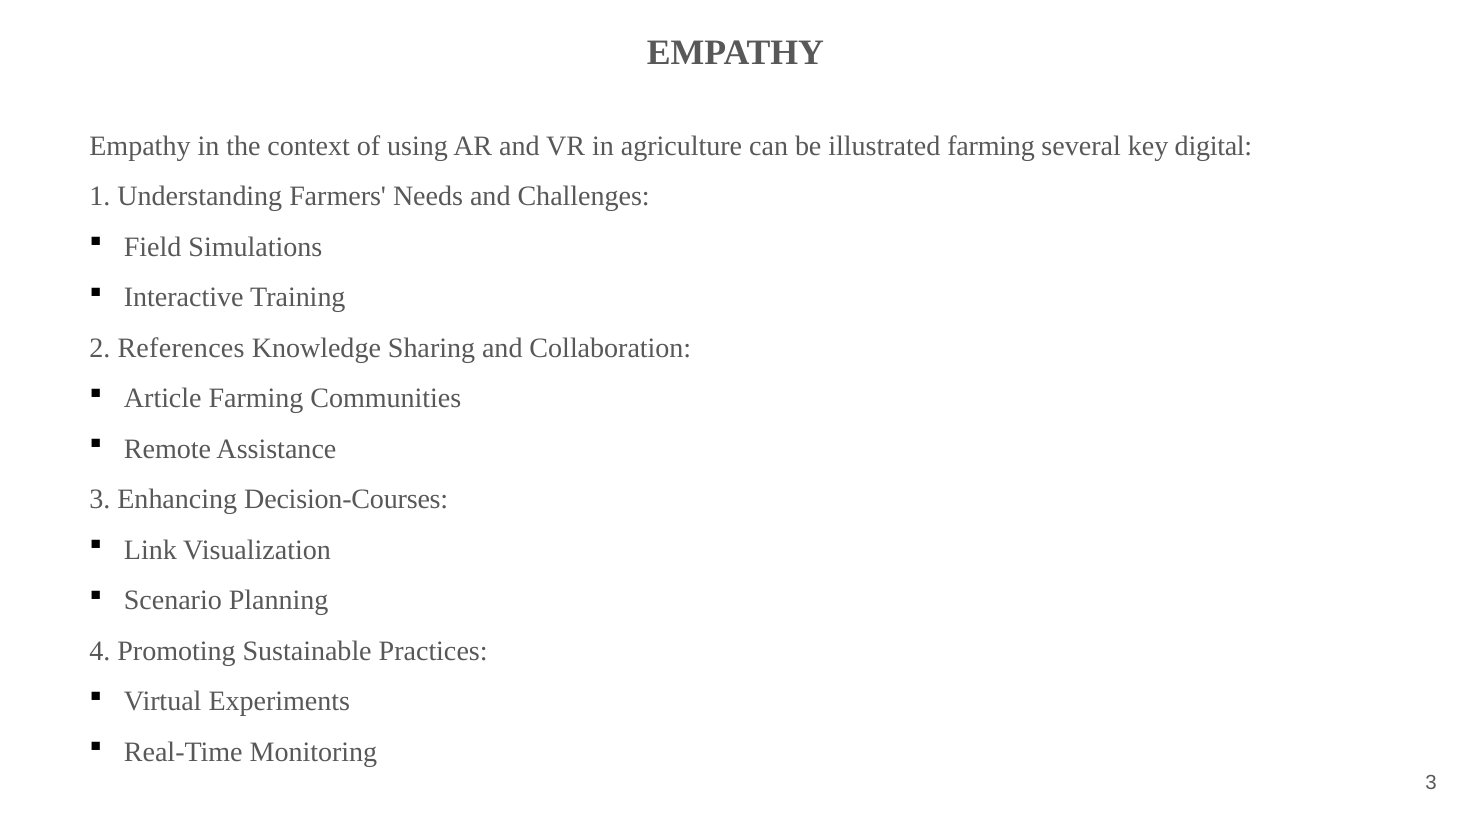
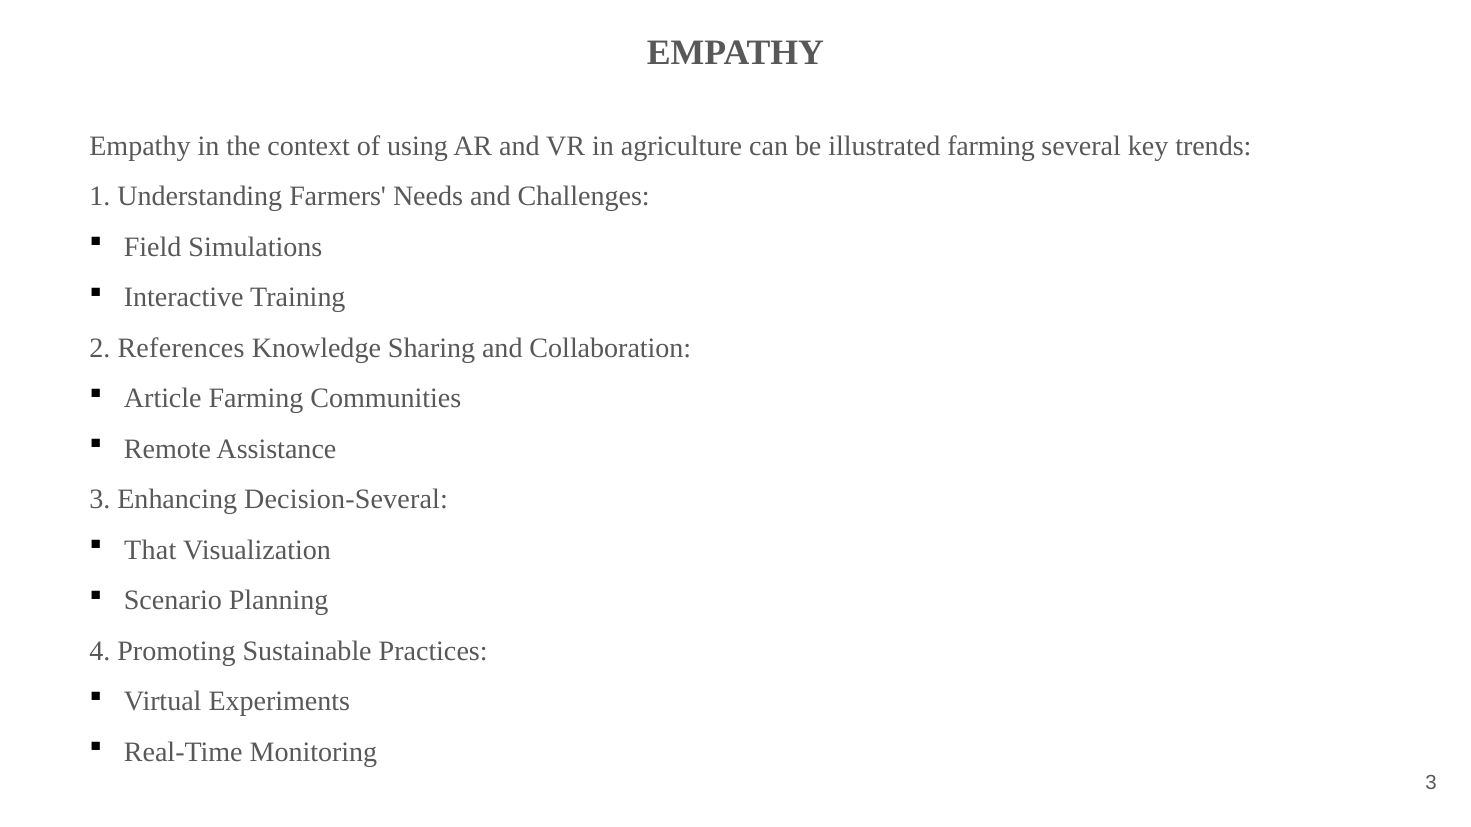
digital: digital -> trends
Decision-Courses: Decision-Courses -> Decision-Several
Link: Link -> That
